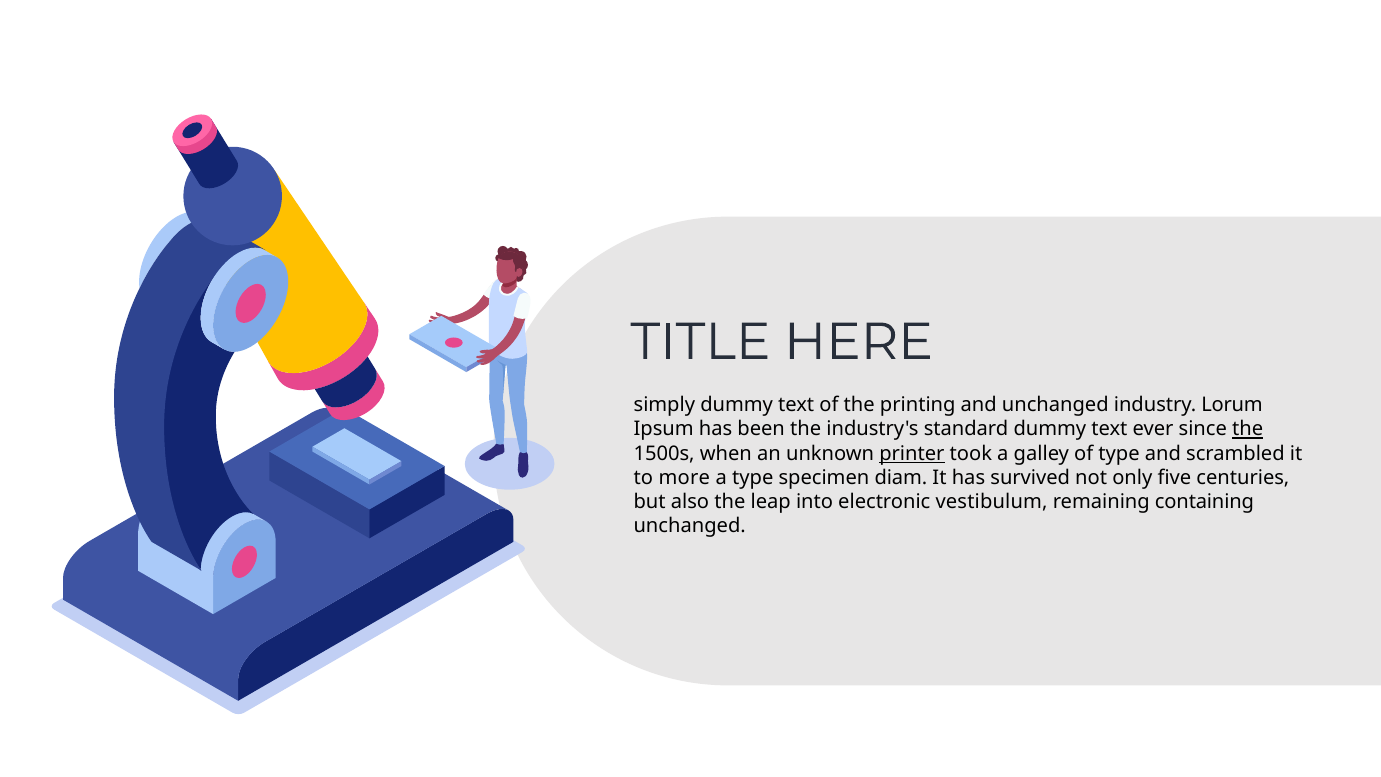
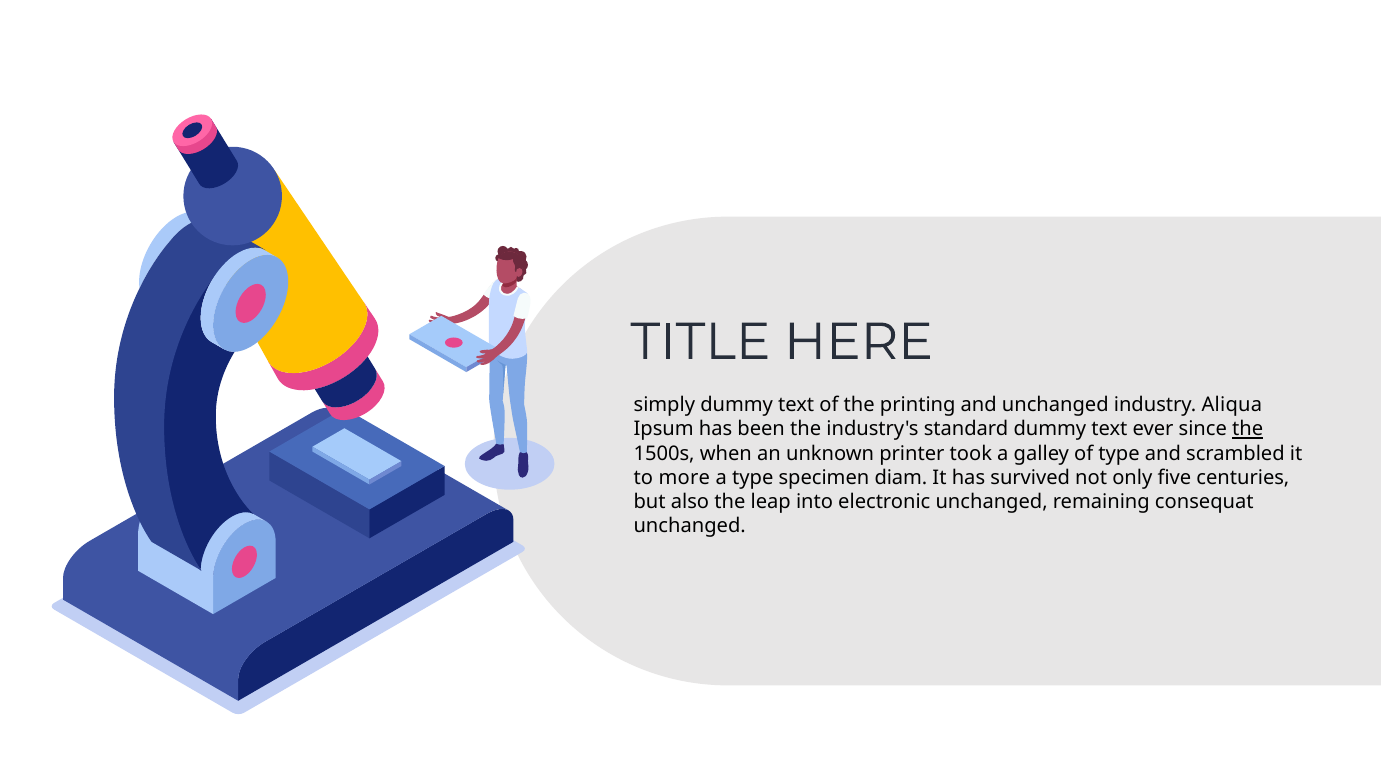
Lorum: Lorum -> Aliqua
printer underline: present -> none
electronic vestibulum: vestibulum -> unchanged
containing: containing -> consequat
